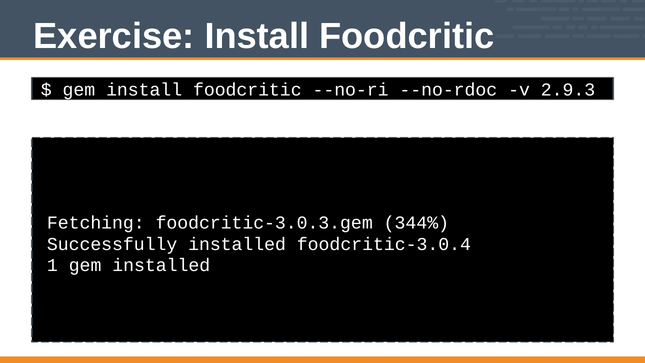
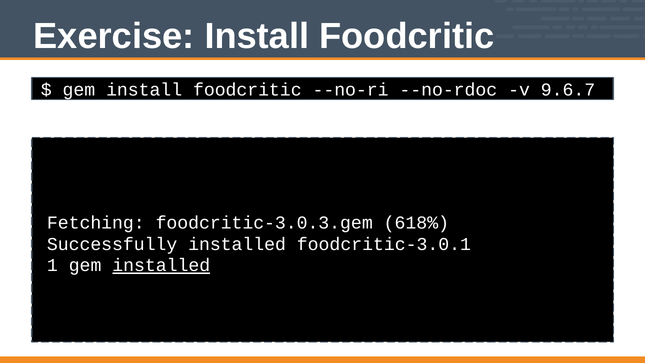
2.9.3: 2.9.3 -> 9.6.7
344%: 344% -> 618%
foodcritic-3.0.4: foodcritic-3.0.4 -> foodcritic-3.0.1
installed at (161, 265) underline: none -> present
